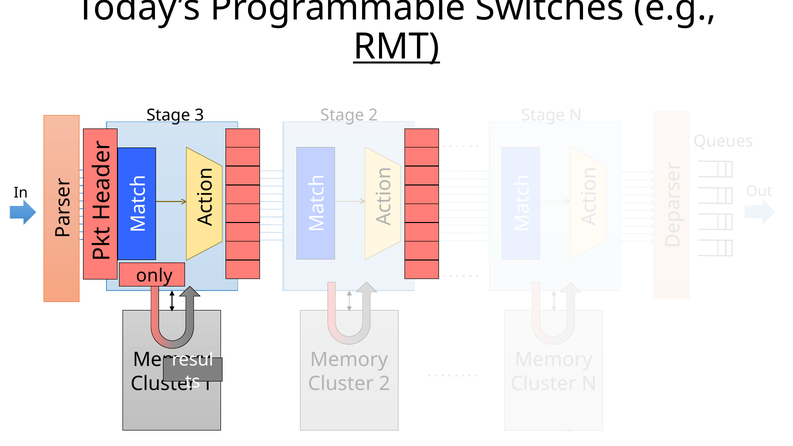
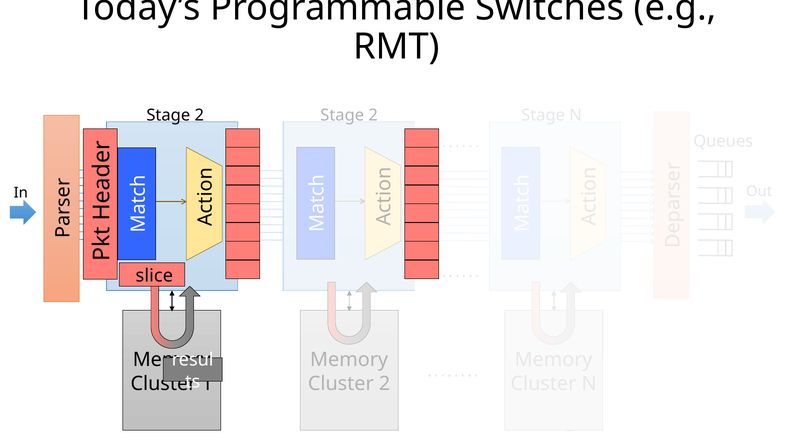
RMT underline: present -> none
3 at (199, 115): 3 -> 2
only: only -> slice
